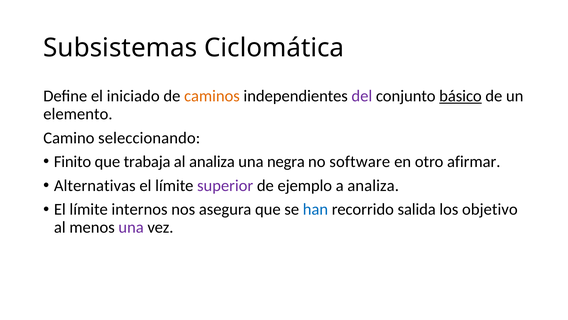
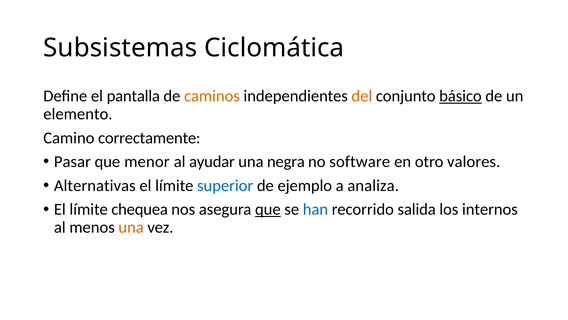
iniciado: iniciado -> pantalla
del colour: purple -> orange
seleccionando: seleccionando -> correctamente
Finito: Finito -> Pasar
trabaja: trabaja -> menor
al analiza: analiza -> ayudar
afirmar: afirmar -> valores
superior colour: purple -> blue
internos: internos -> chequea
que at (268, 209) underline: none -> present
objetivo: objetivo -> internos
una at (131, 227) colour: purple -> orange
